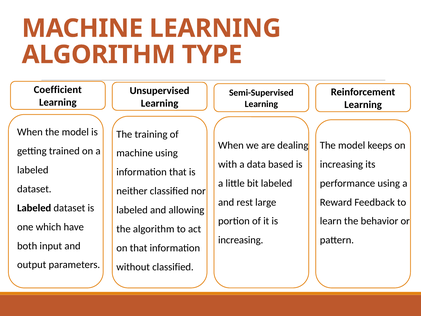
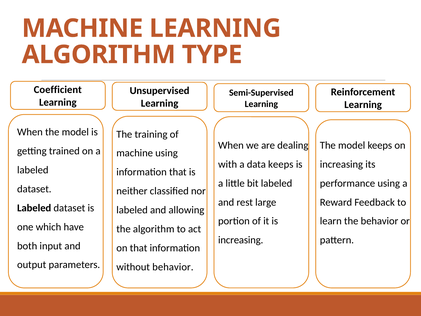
data based: based -> keeps
without classified: classified -> behavior
